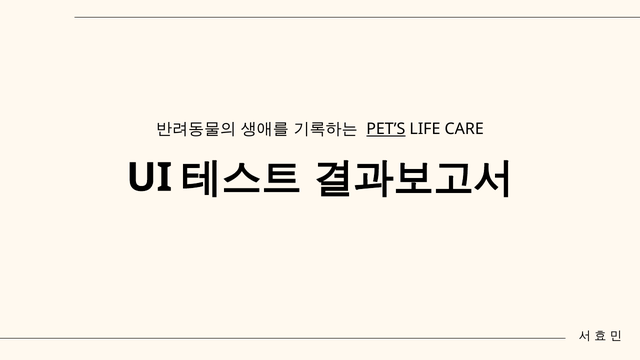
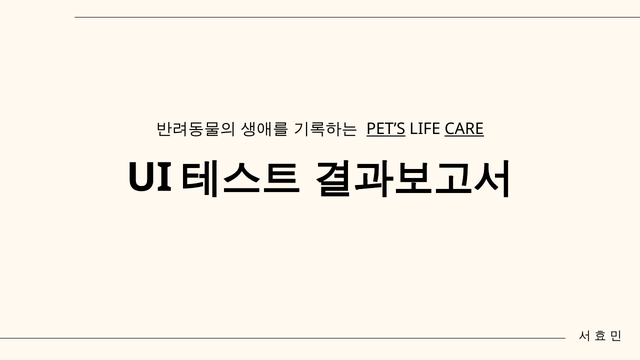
CARE underline: none -> present
